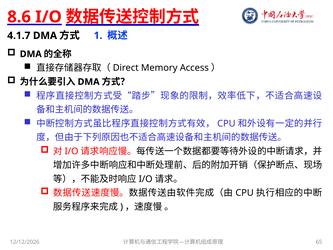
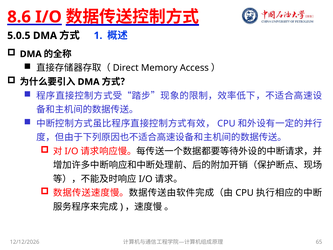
4.1.7: 4.1.7 -> 5.0.5
